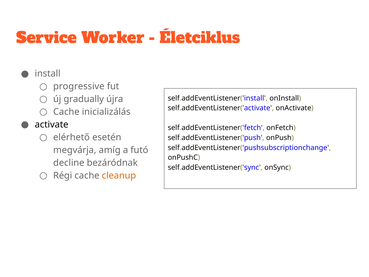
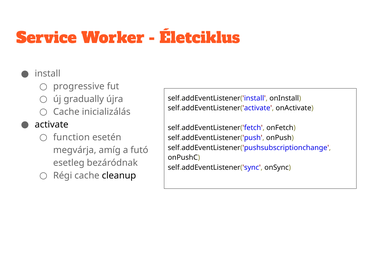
elérhető: elérhető -> function
decline: decline -> esetleg
cleanup colour: orange -> black
